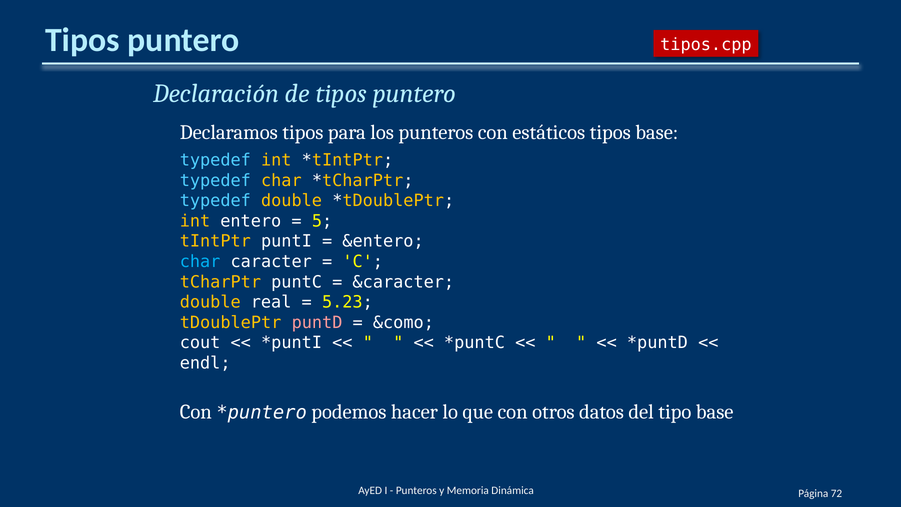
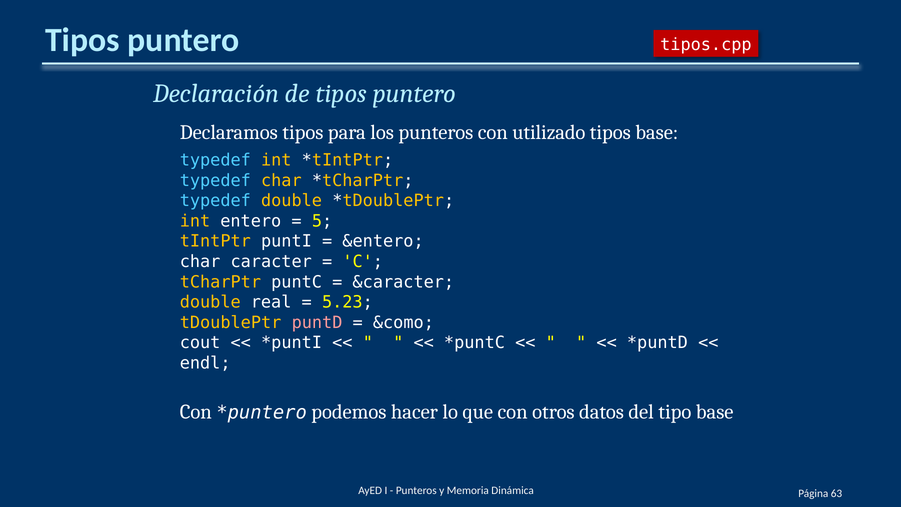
estáticos: estáticos -> utilizado
char at (200, 262) colour: light blue -> white
72: 72 -> 63
